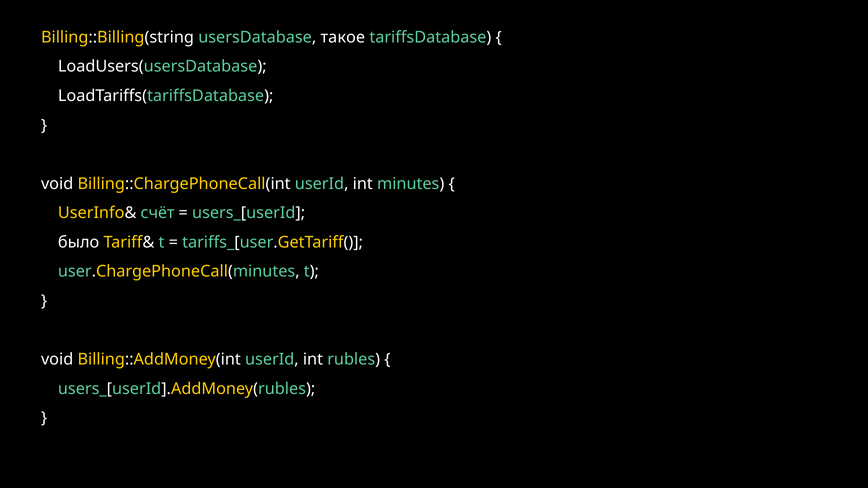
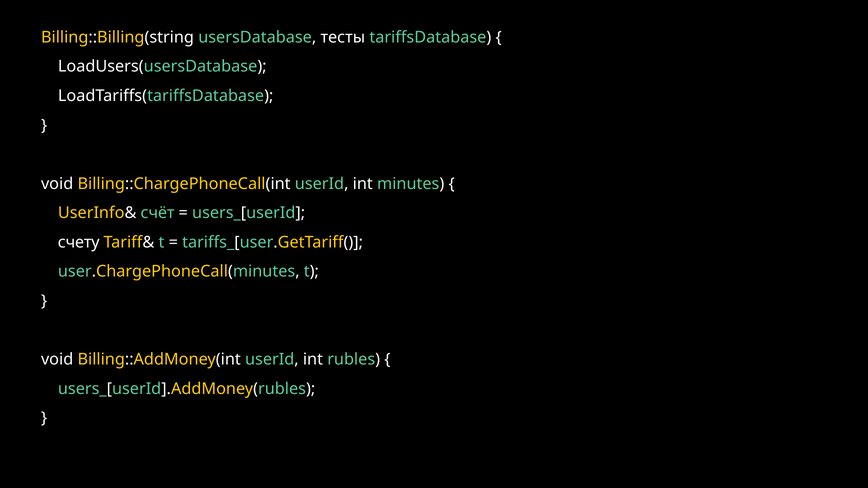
такое: такое -> тесты
было: было -> счету
